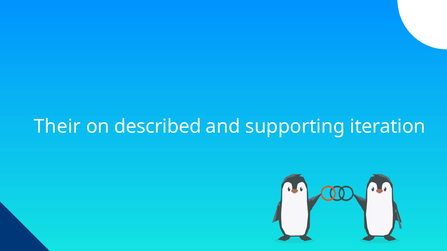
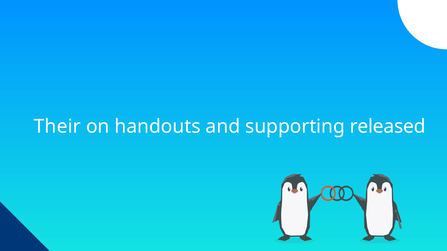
described: described -> handouts
iteration: iteration -> released
